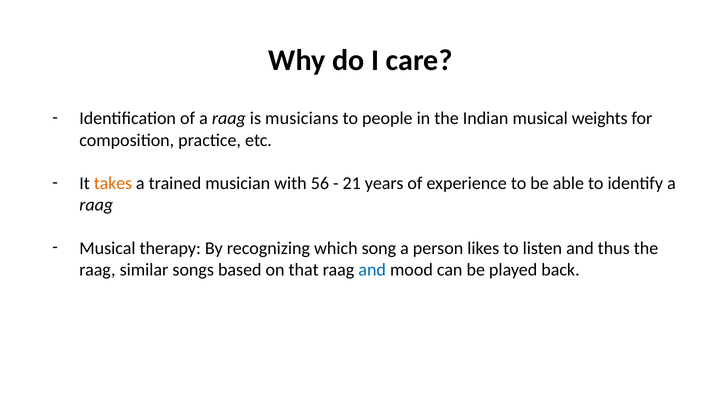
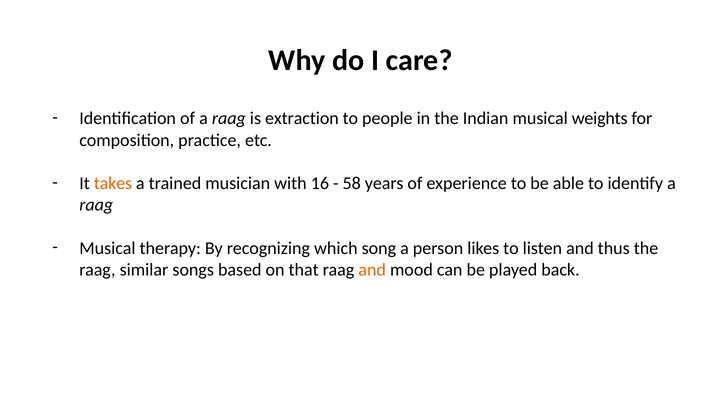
musicians: musicians -> extraction
56: 56 -> 16
21: 21 -> 58
and at (372, 270) colour: blue -> orange
